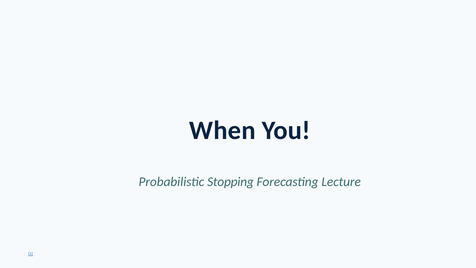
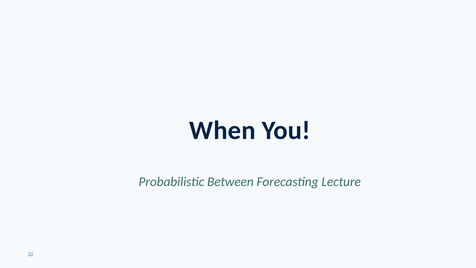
Stopping: Stopping -> Between
